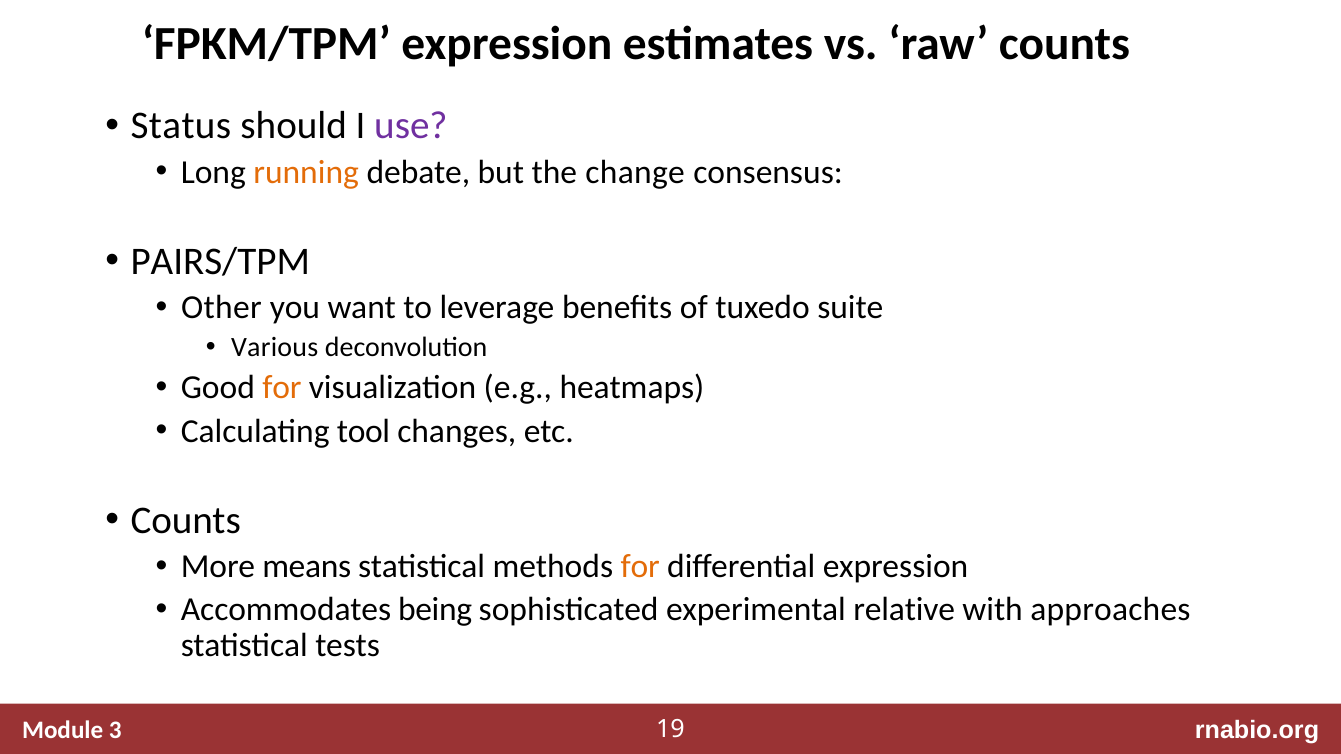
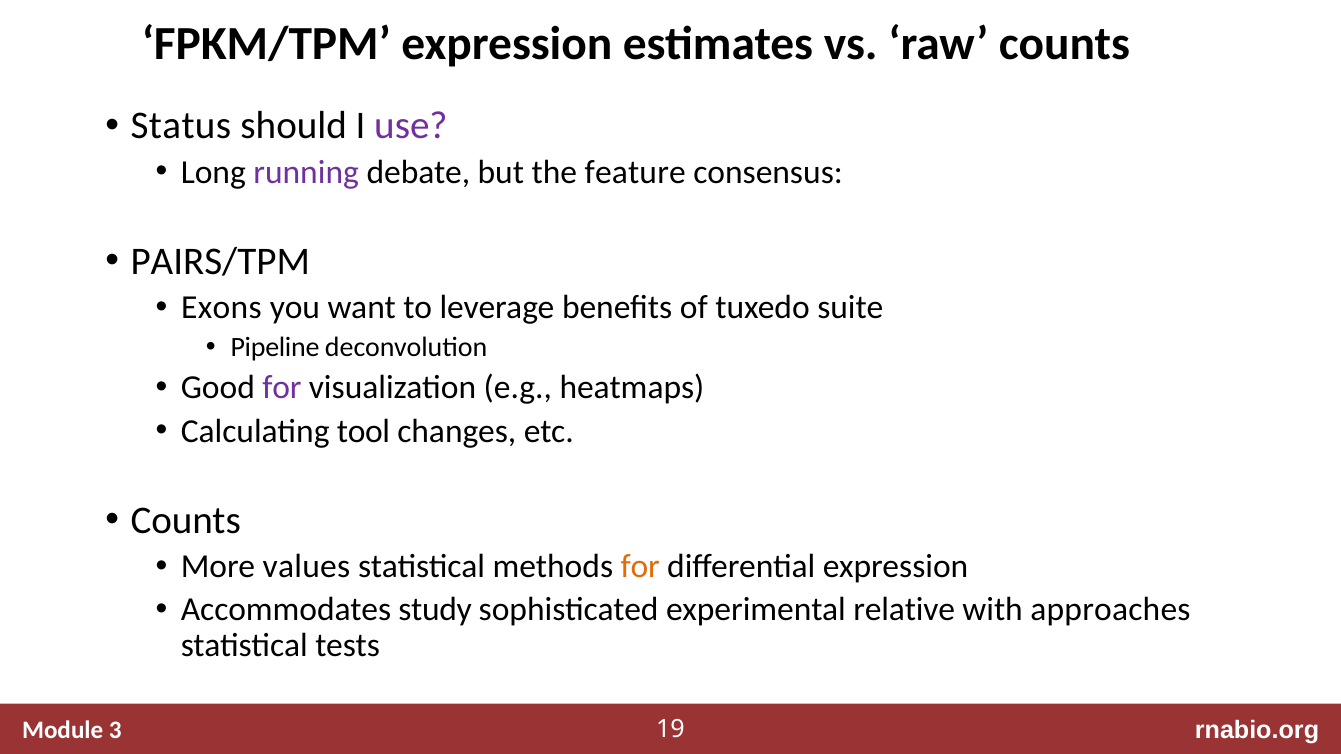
running colour: orange -> purple
change: change -> feature
Other: Other -> Exons
Various: Various -> Pipeline
for at (282, 388) colour: orange -> purple
means: means -> values
being: being -> study
